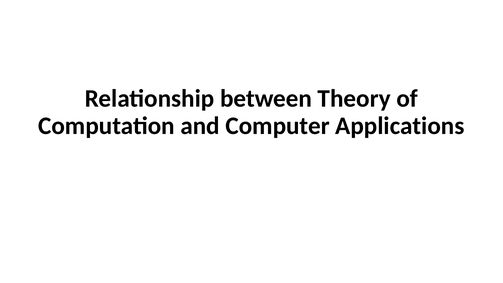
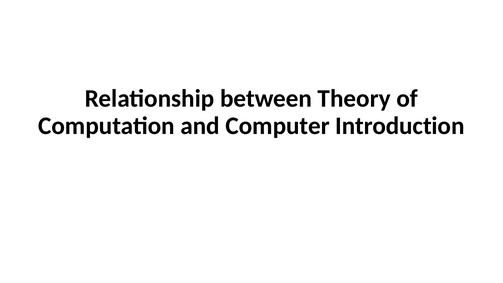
Applications: Applications -> Introduction
